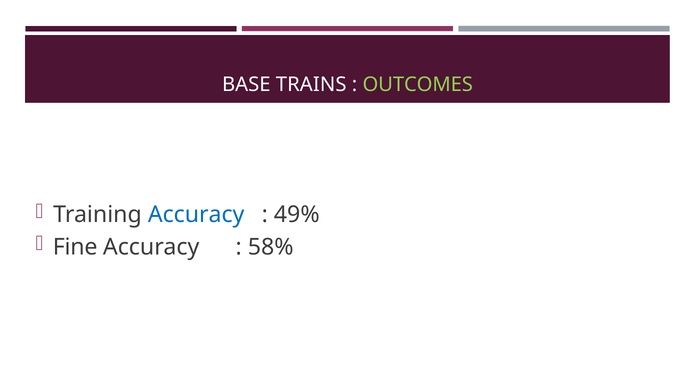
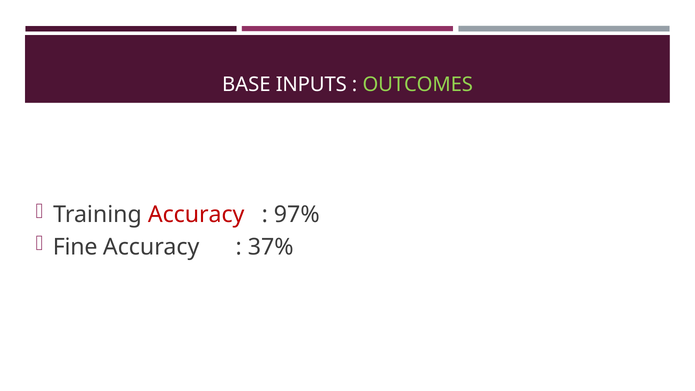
TRAINS: TRAINS -> INPUTS
Accuracy at (196, 215) colour: blue -> red
49%: 49% -> 97%
58%: 58% -> 37%
